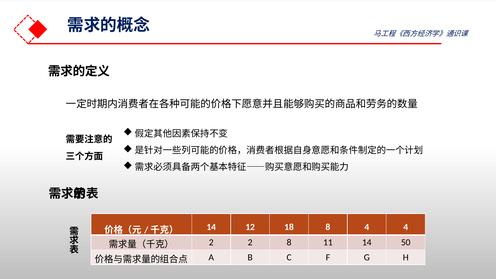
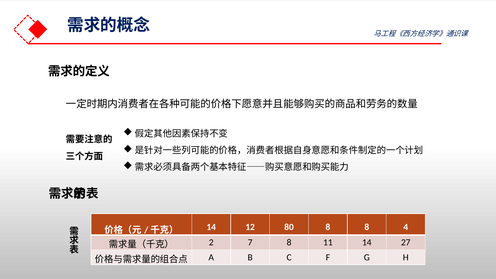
18: 18 -> 80
8 4: 4 -> 8
2 2: 2 -> 7
50: 50 -> 27
